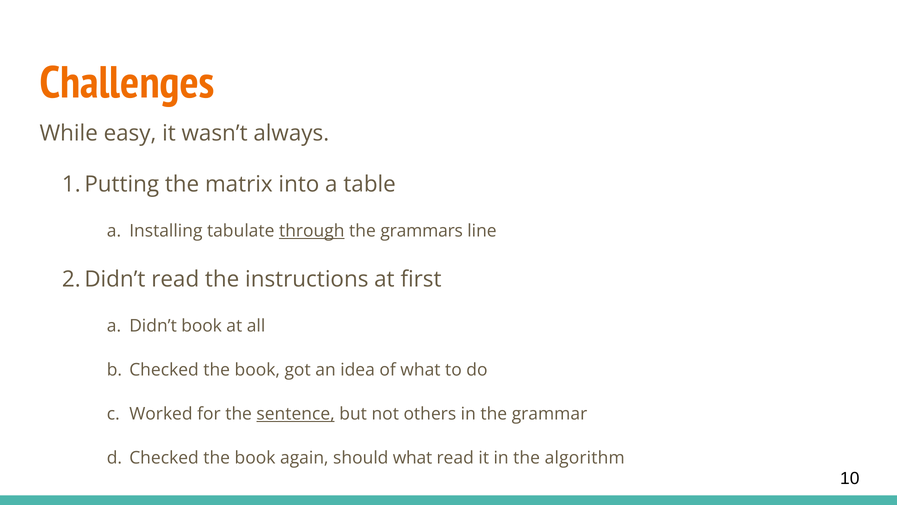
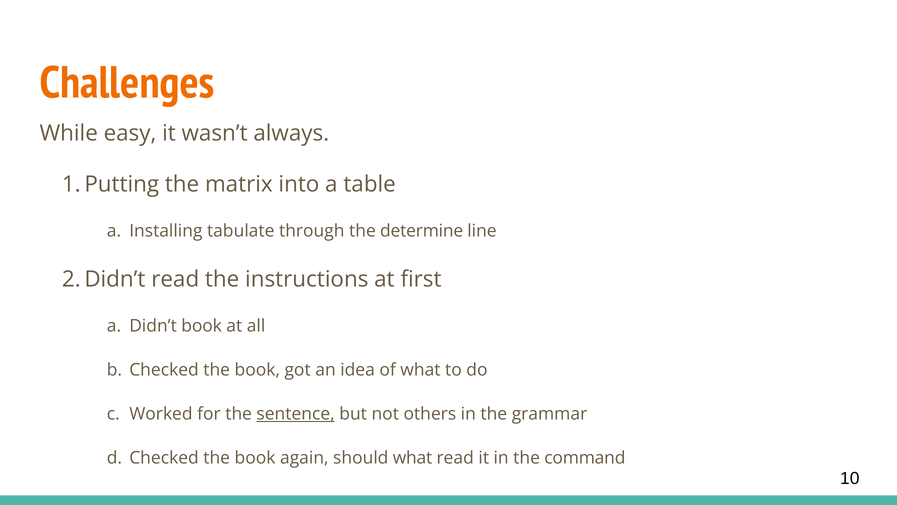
through underline: present -> none
grammars: grammars -> determine
algorithm: algorithm -> command
